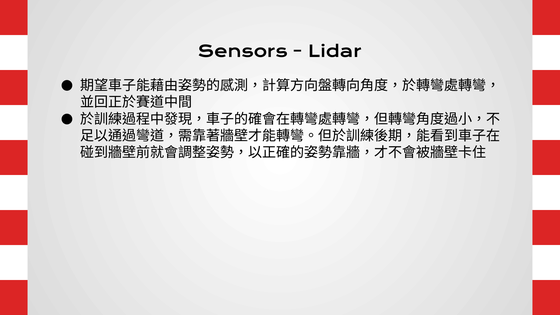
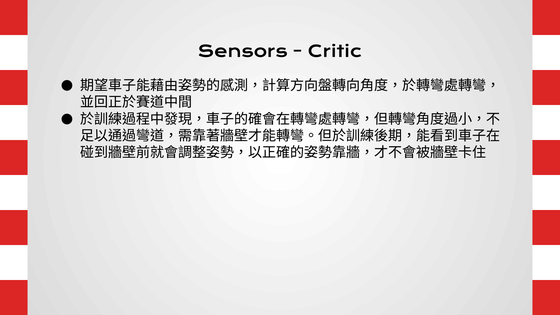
Lidar: Lidar -> Critic
